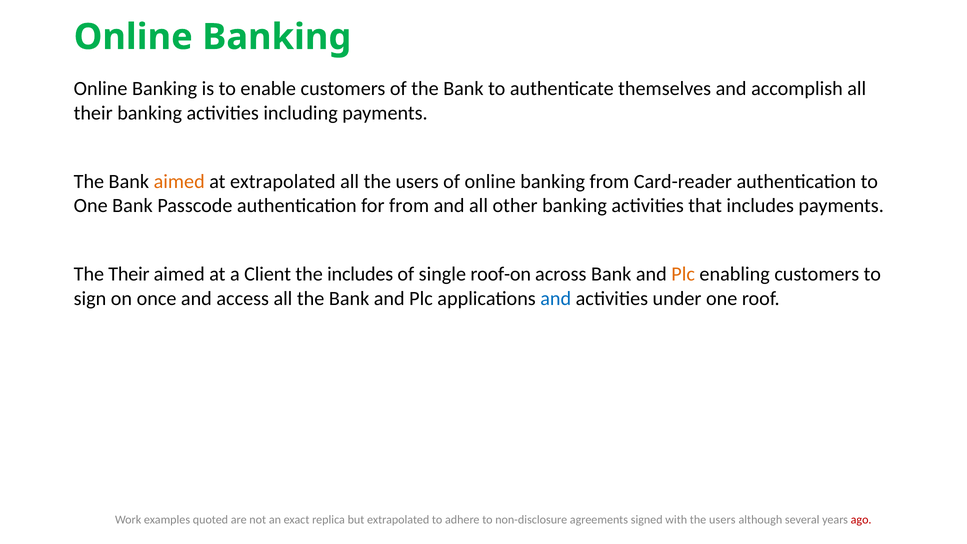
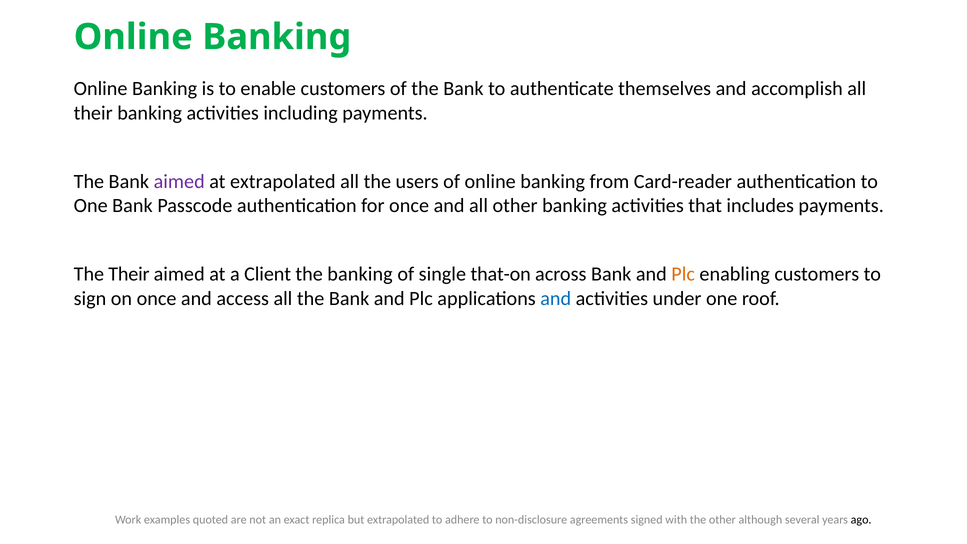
aimed at (179, 182) colour: orange -> purple
for from: from -> once
the includes: includes -> banking
roof-on: roof-on -> that-on
with the users: users -> other
ago colour: red -> black
